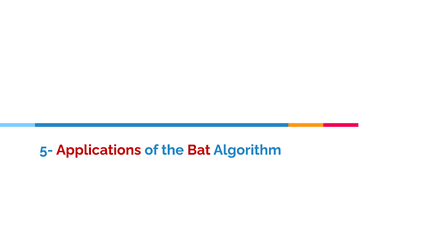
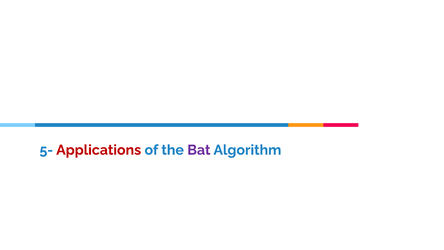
Bat colour: red -> purple
